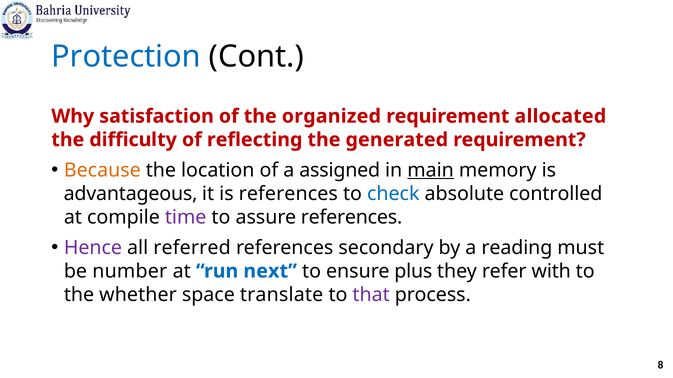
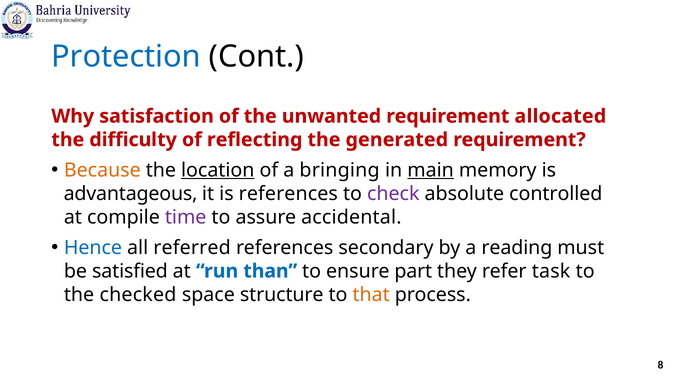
organized: organized -> unwanted
location underline: none -> present
assigned: assigned -> bringing
check colour: blue -> purple
assure references: references -> accidental
Hence colour: purple -> blue
number: number -> satisfied
next: next -> than
plus: plus -> part
with: with -> task
whether: whether -> checked
translate: translate -> structure
that colour: purple -> orange
